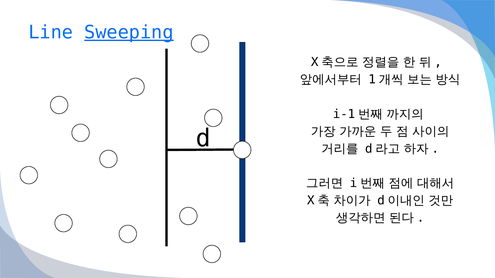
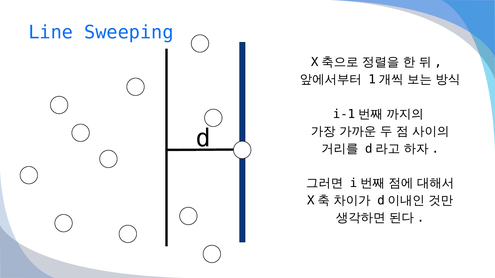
Sweeping underline: present -> none
